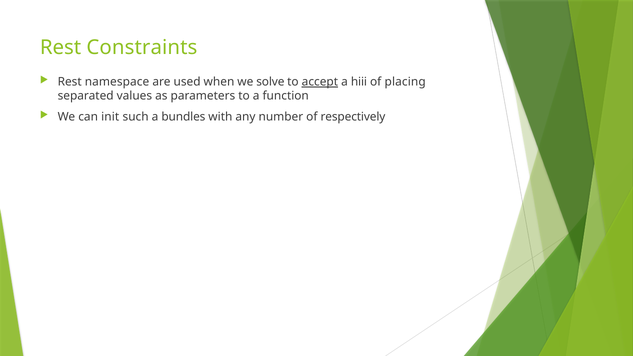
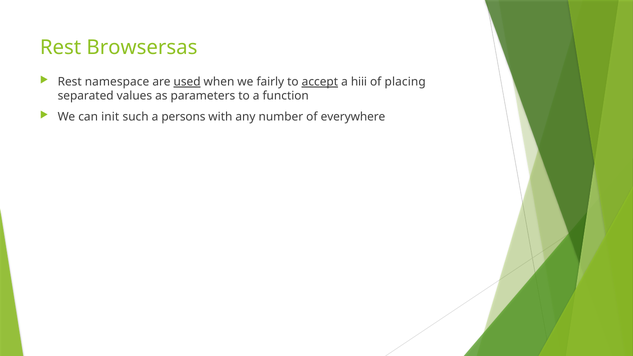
Constraints: Constraints -> Browsersas
used underline: none -> present
solve: solve -> fairly
bundles: bundles -> persons
respectively: respectively -> everywhere
